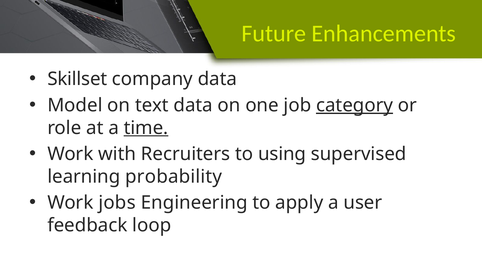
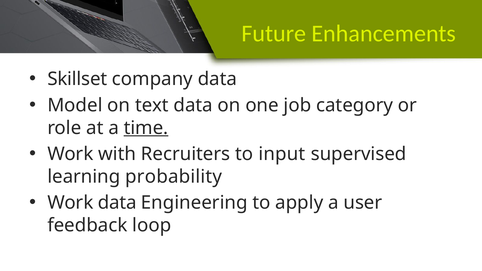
category underline: present -> none
using: using -> input
Work jobs: jobs -> data
